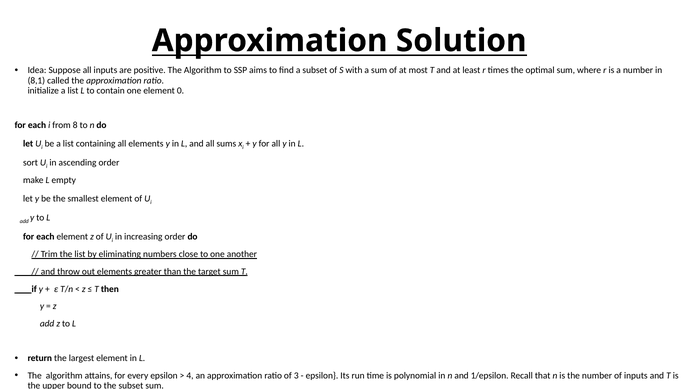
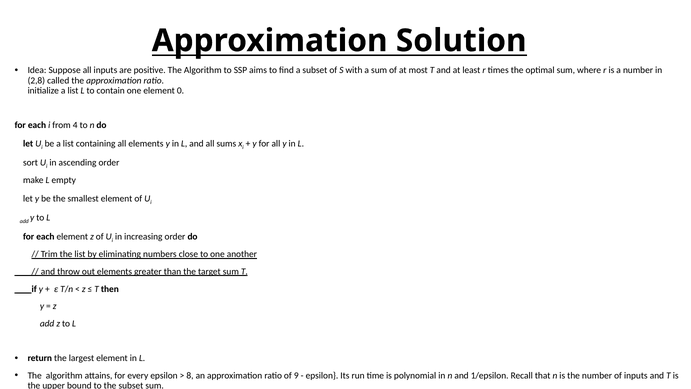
8,1: 8,1 -> 2,8
8: 8 -> 4
4: 4 -> 8
3: 3 -> 9
